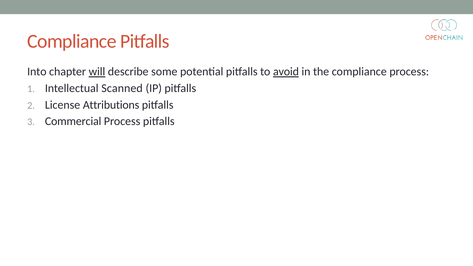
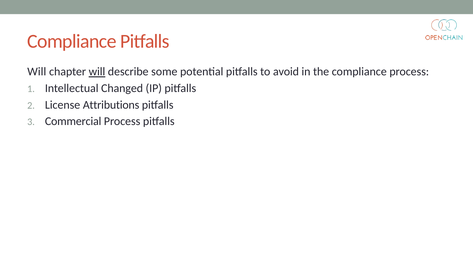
Into at (37, 72): Into -> Will
avoid underline: present -> none
Scanned: Scanned -> Changed
